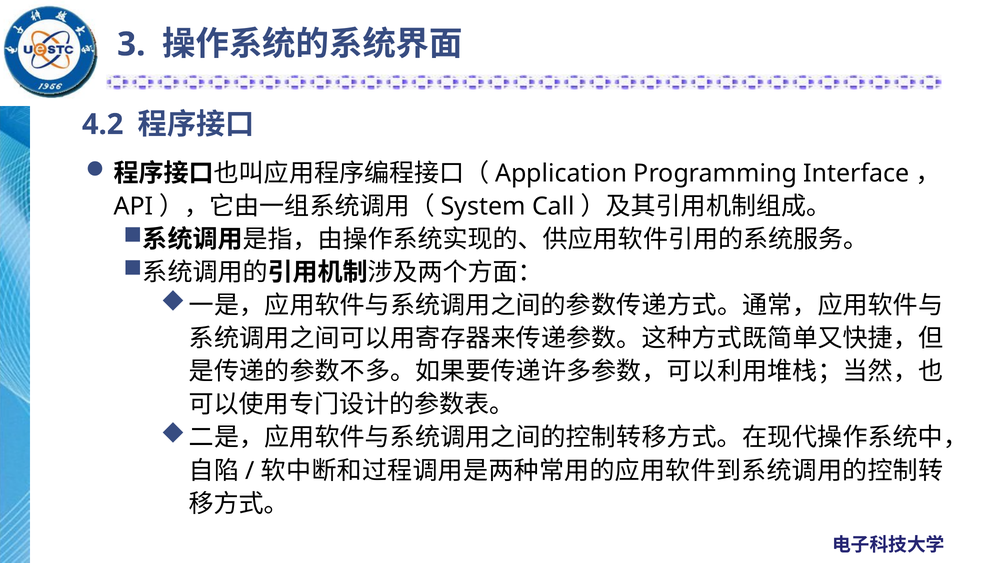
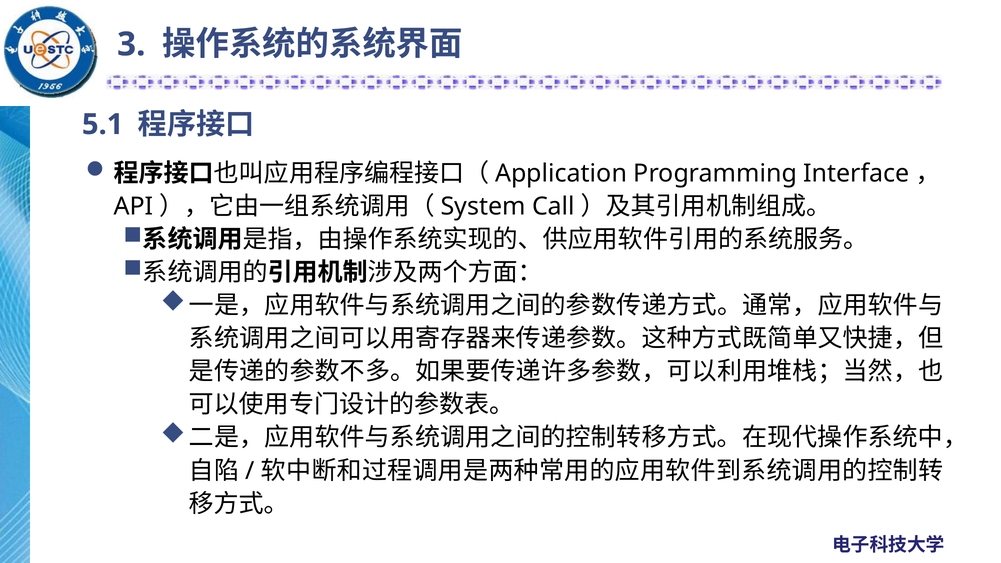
4.2: 4.2 -> 5.1
